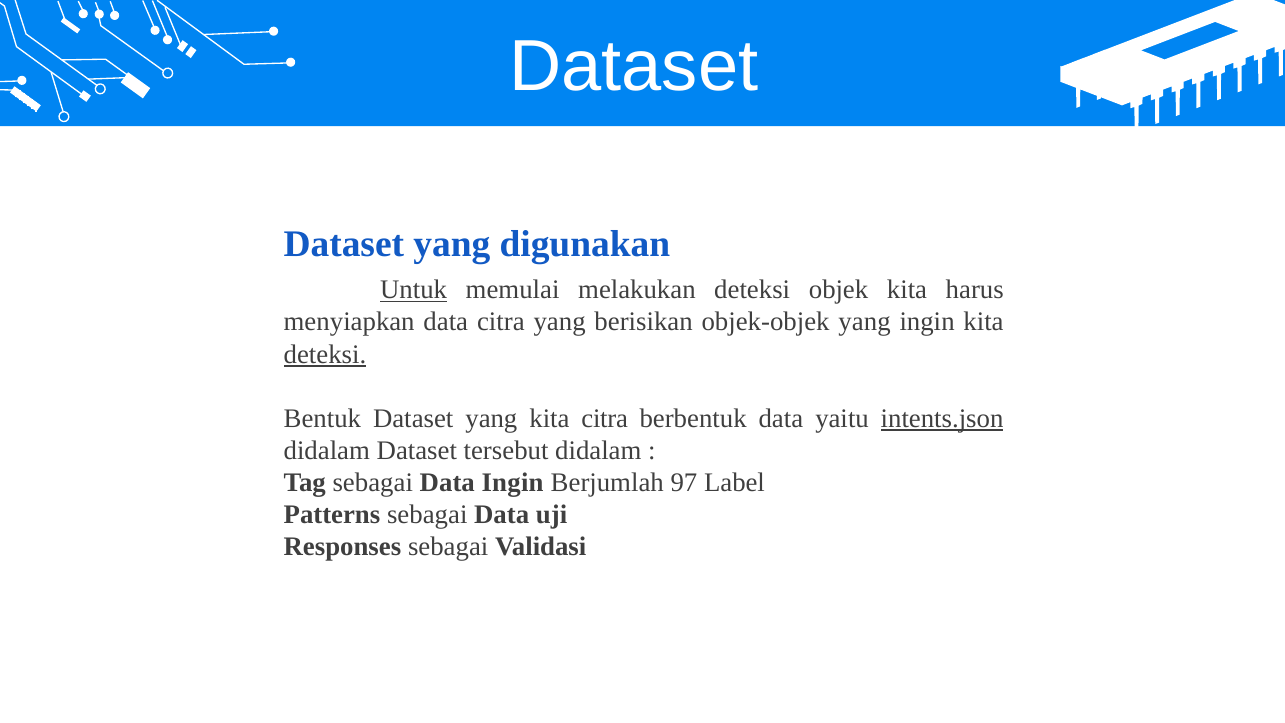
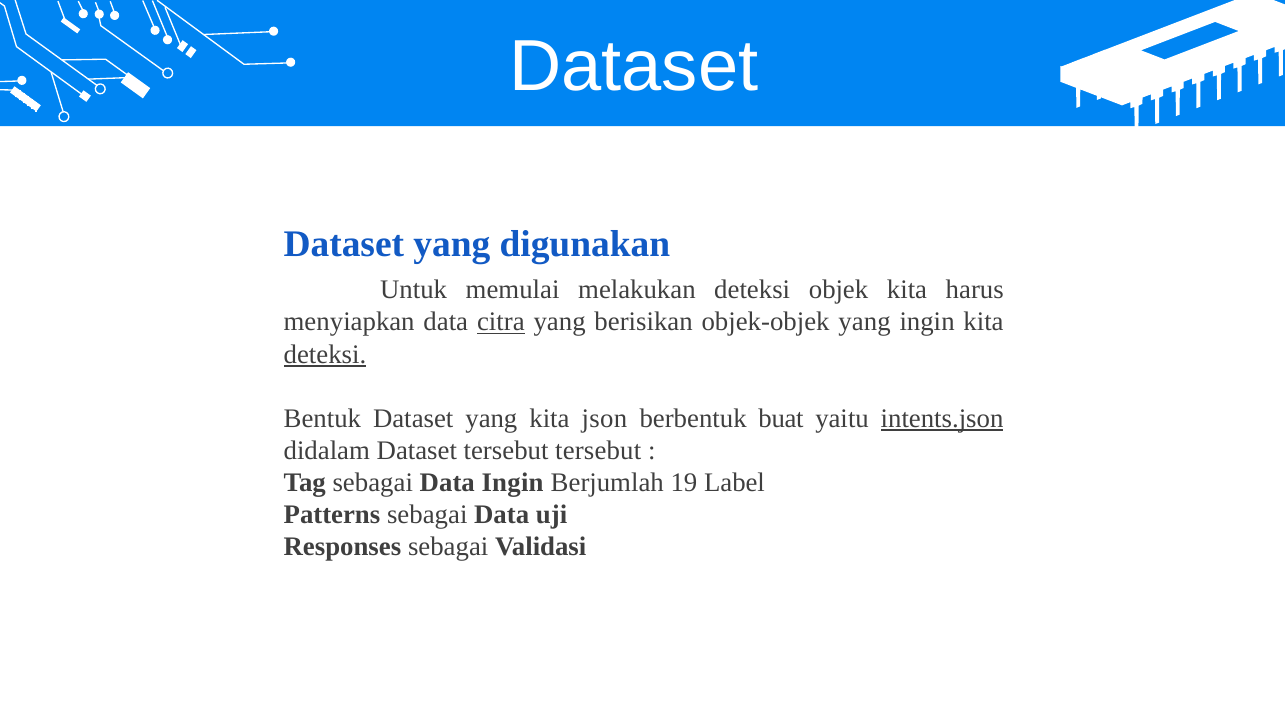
Untuk underline: present -> none
citra at (501, 322) underline: none -> present
kita citra: citra -> json
berbentuk data: data -> buat
tersebut didalam: didalam -> tersebut
97: 97 -> 19
